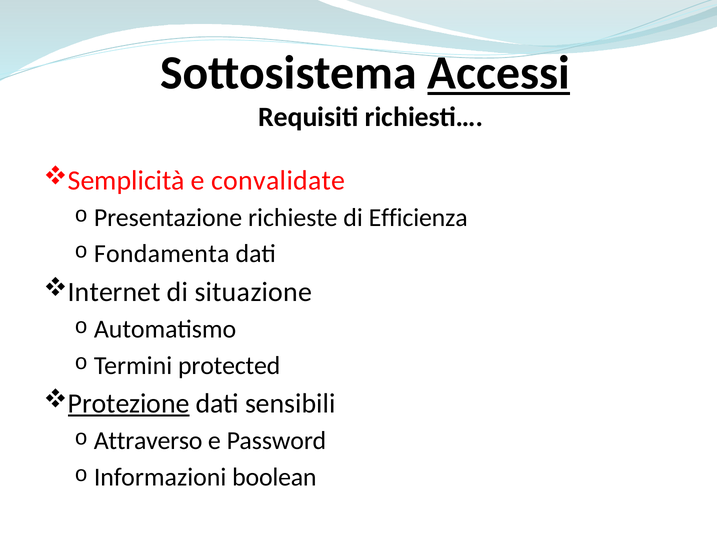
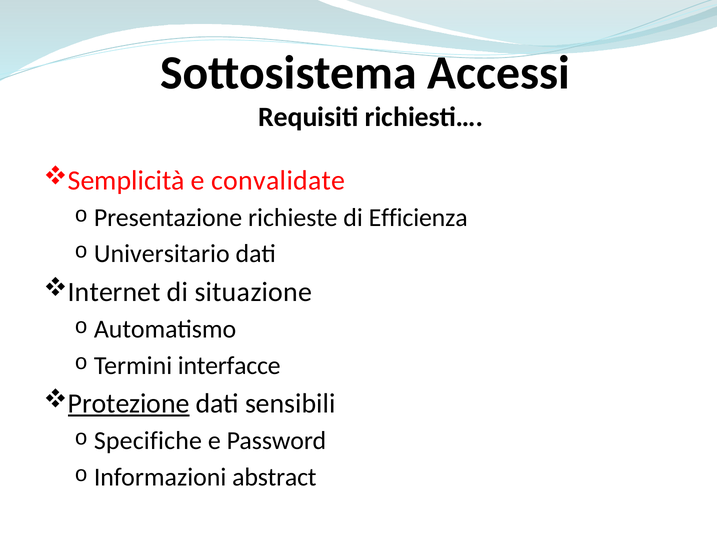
Accessi underline: present -> none
Fondamenta: Fondamenta -> Universitario
protected: protected -> interfacce
Attraverso: Attraverso -> Specifiche
boolean: boolean -> abstract
